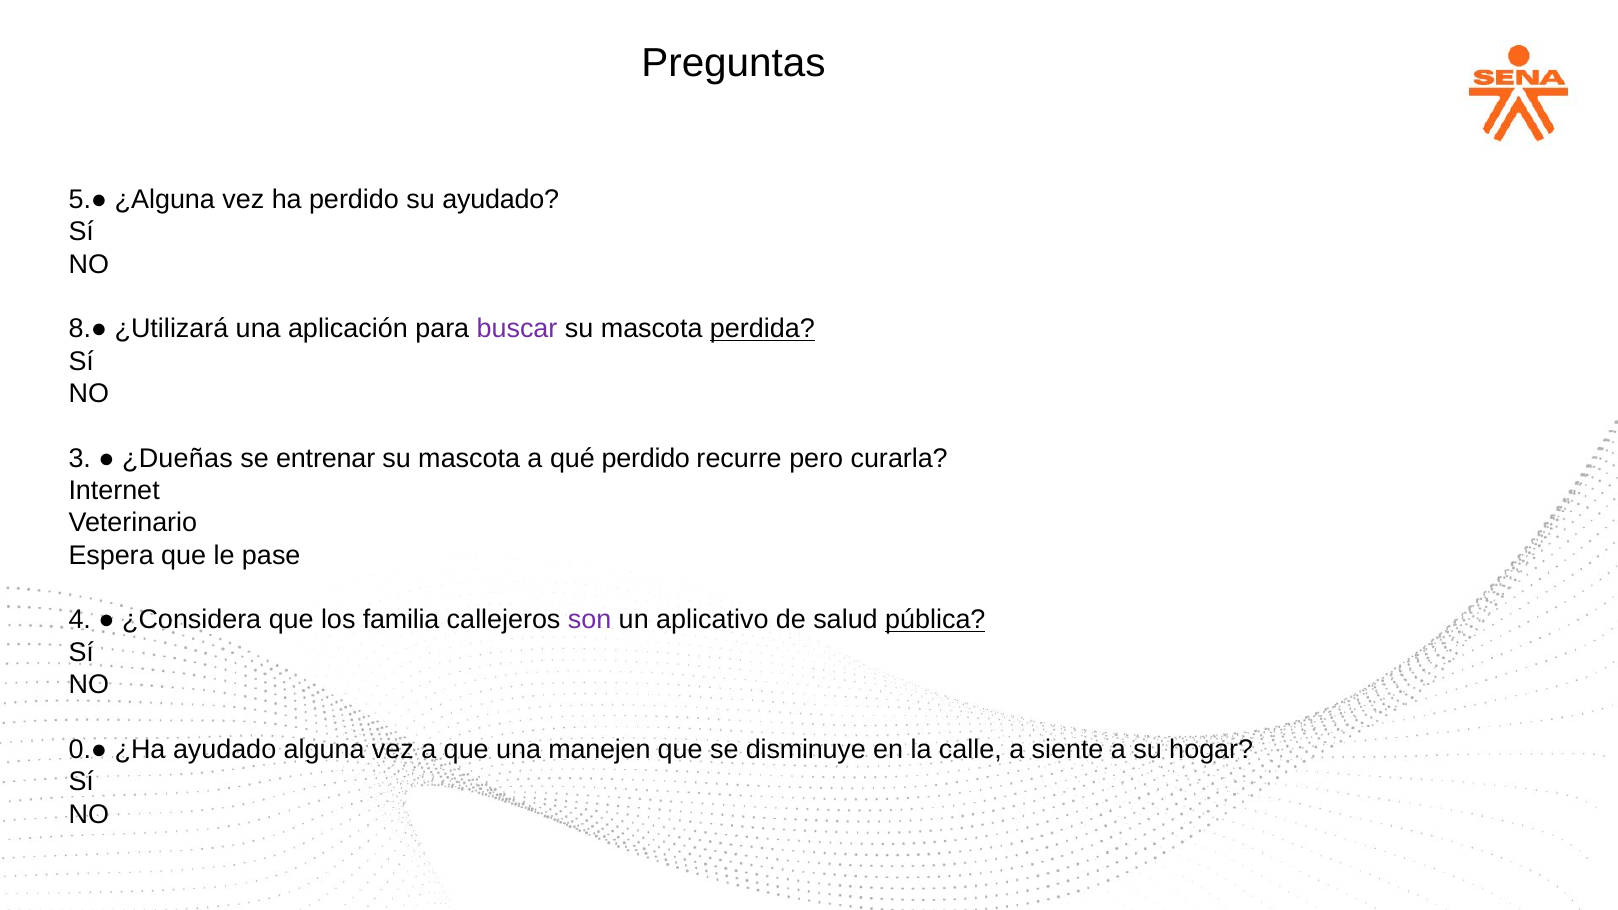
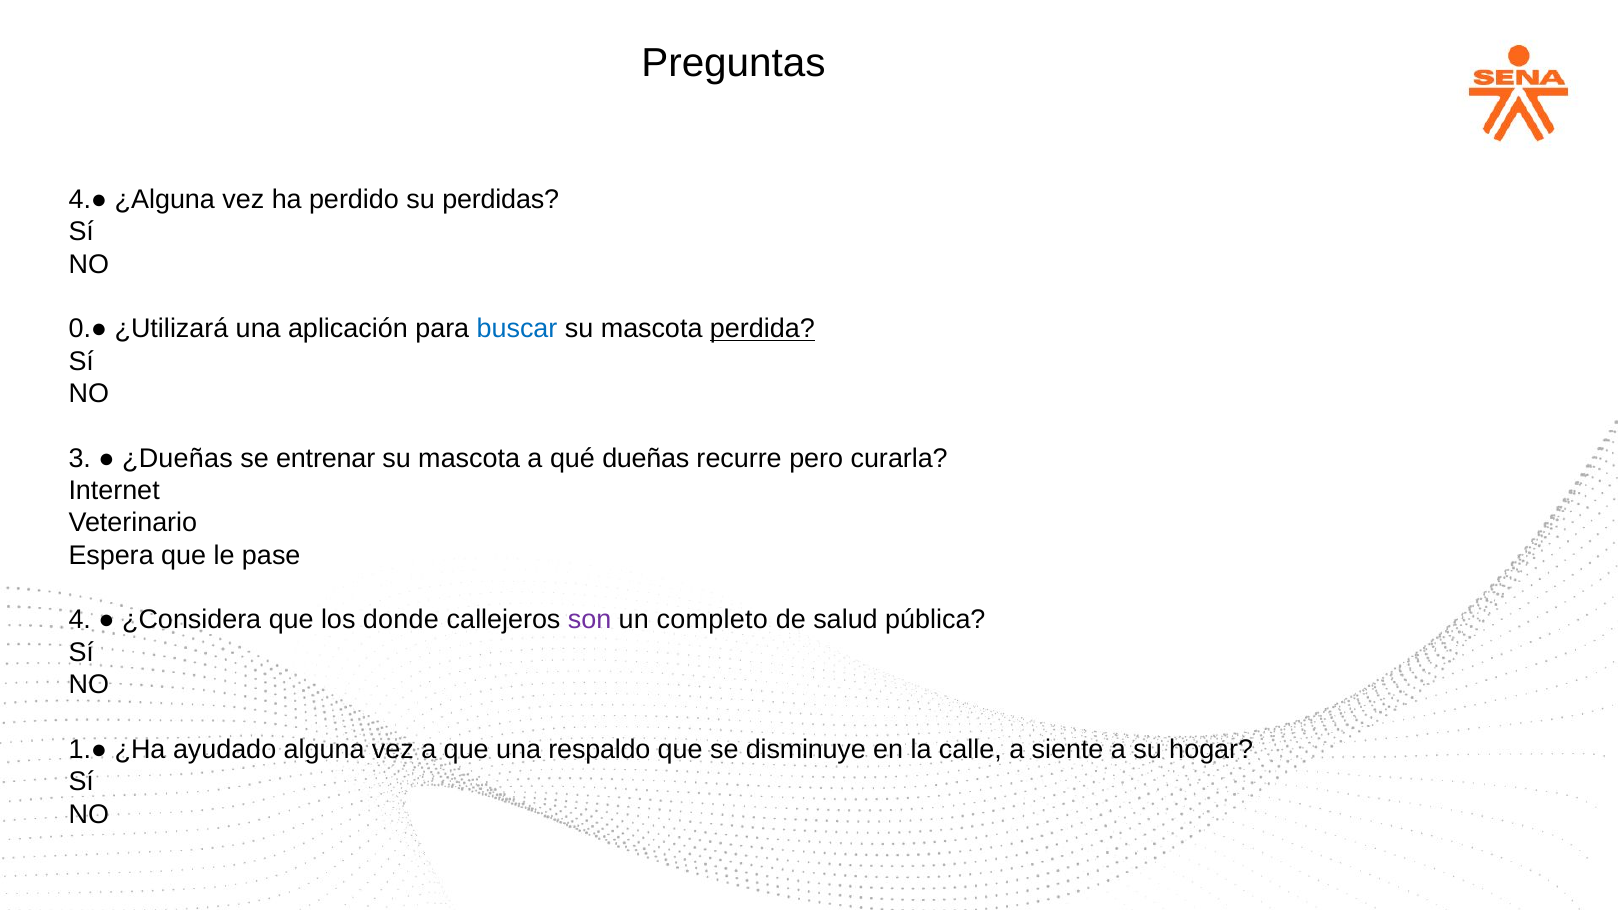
5.●: 5.● -> 4.●
su ayudado: ayudado -> perdidas
8.●: 8.● -> 0.●
buscar colour: purple -> blue
qué perdido: perdido -> dueñas
familia: familia -> donde
aplicativo: aplicativo -> completo
pública underline: present -> none
0.●: 0.● -> 1.●
manejen: manejen -> respaldo
